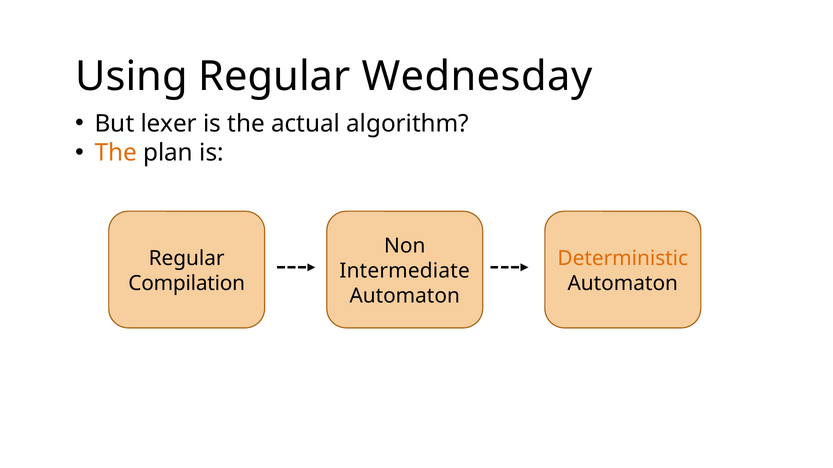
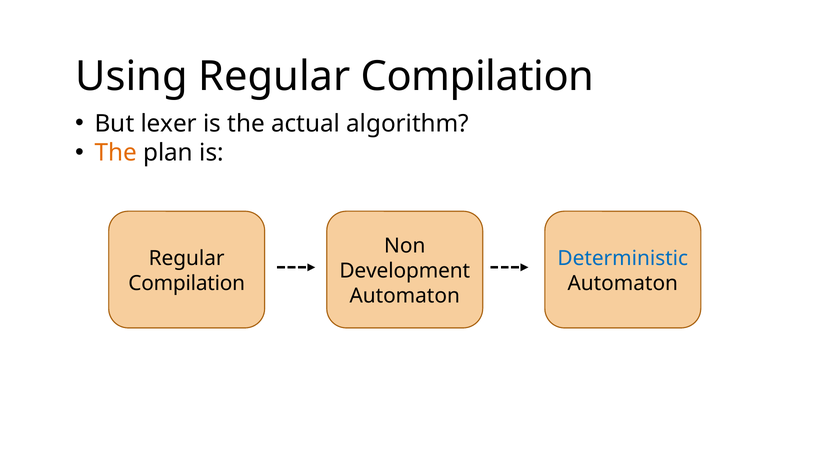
Using Regular Wednesday: Wednesday -> Compilation
Deterministic colour: orange -> blue
Intermediate: Intermediate -> Development
